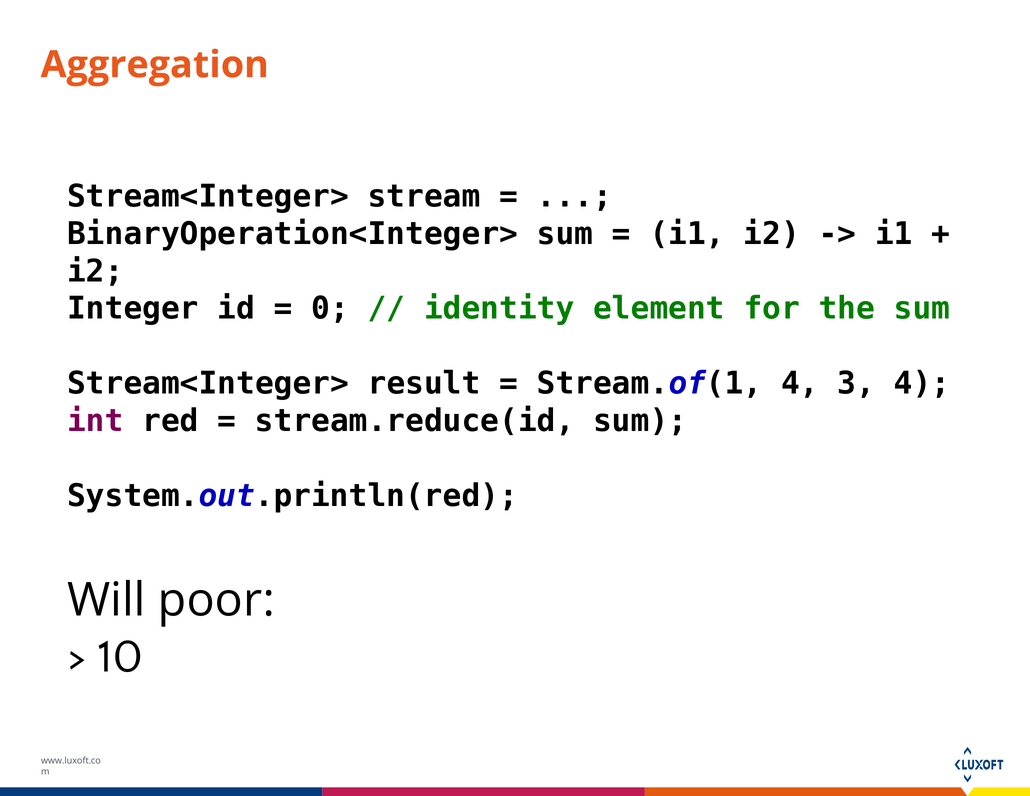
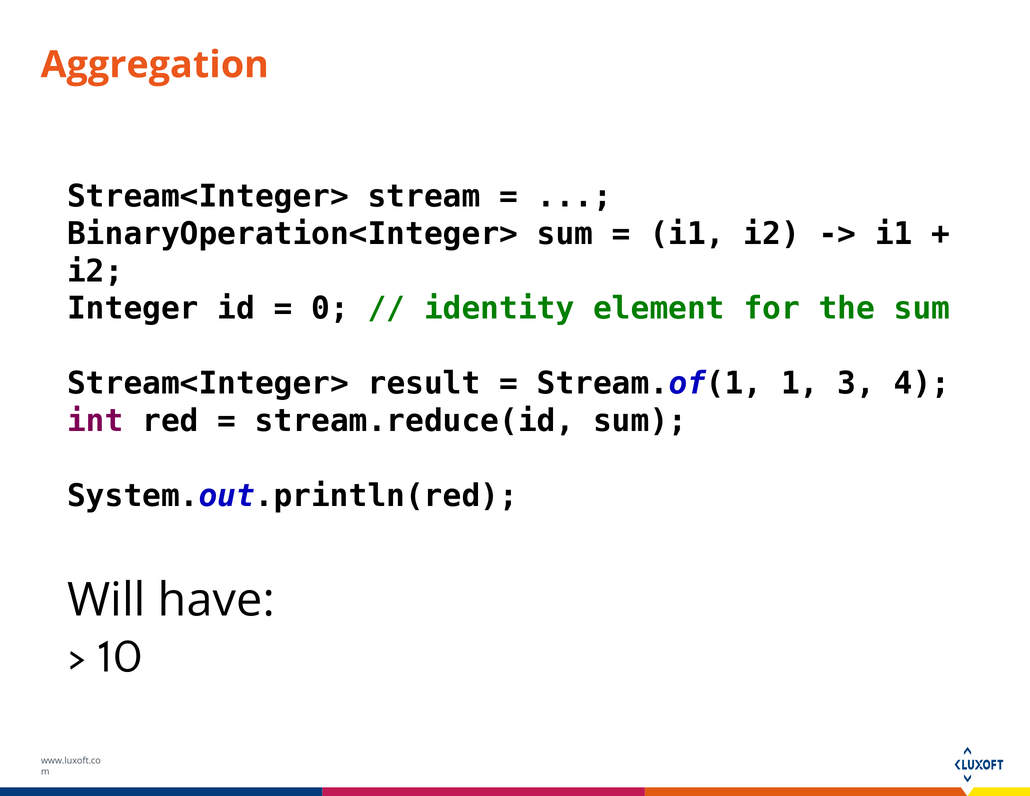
Stream.of(1 4: 4 -> 1
poor: poor -> have
